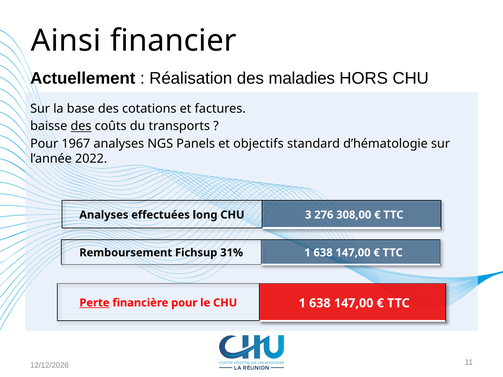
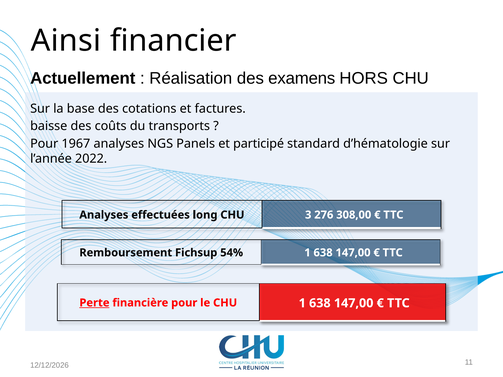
maladies: maladies -> examens
des at (81, 126) underline: present -> none
objectifs: objectifs -> participé
31%: 31% -> 54%
